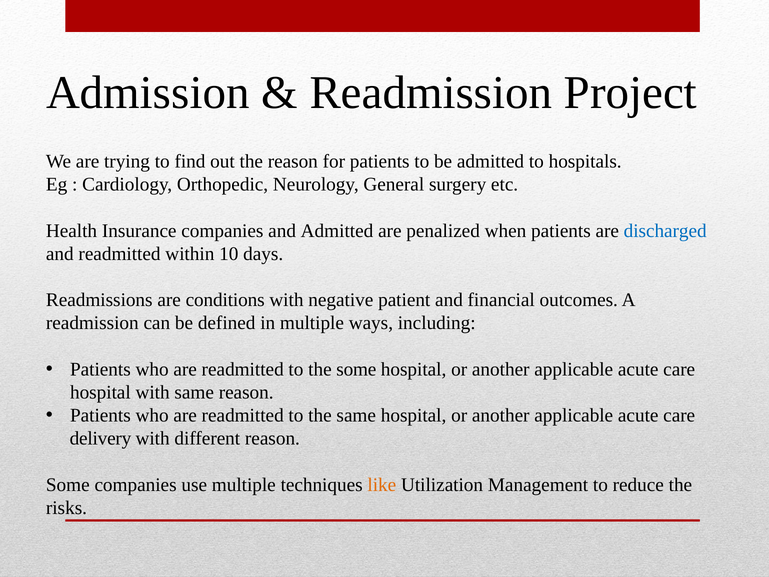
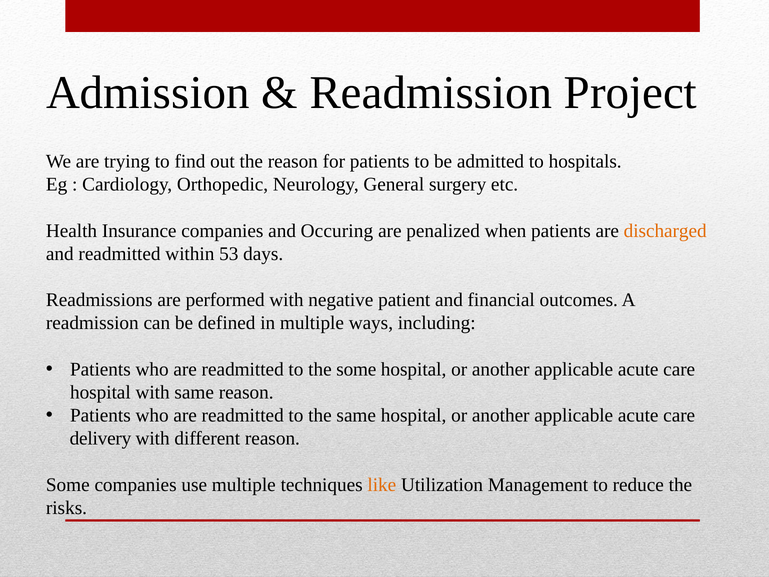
and Admitted: Admitted -> Occuring
discharged colour: blue -> orange
10: 10 -> 53
conditions: conditions -> performed
